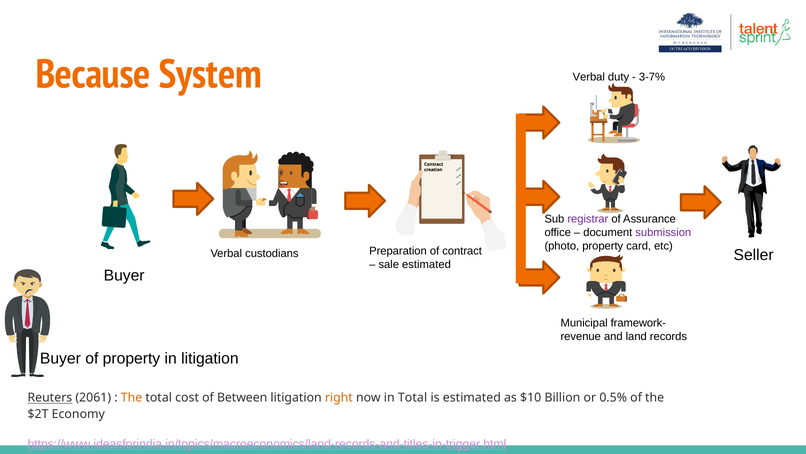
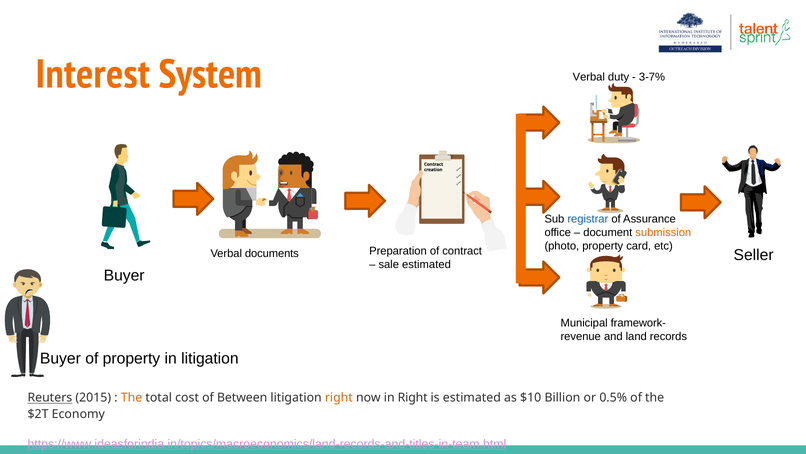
Because: Because -> Interest
registrar colour: purple -> blue
submission colour: purple -> orange
custodians: custodians -> documents
2061: 2061 -> 2015
in Total: Total -> Right
https://www.ideasforindia.in/topics/macroeconomics/land-records-and-titles-in-trigger.html: https://www.ideasforindia.in/topics/macroeconomics/land-records-and-titles-in-trigger.html -> https://www.ideasforindia.in/topics/macroeconomics/land-records-and-titles-in-team.html
